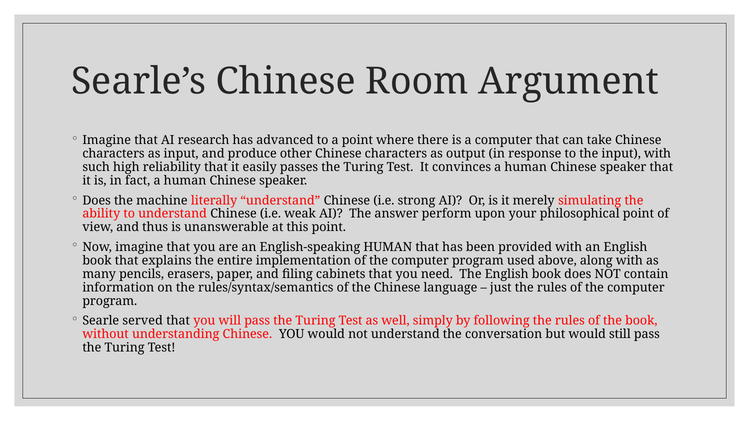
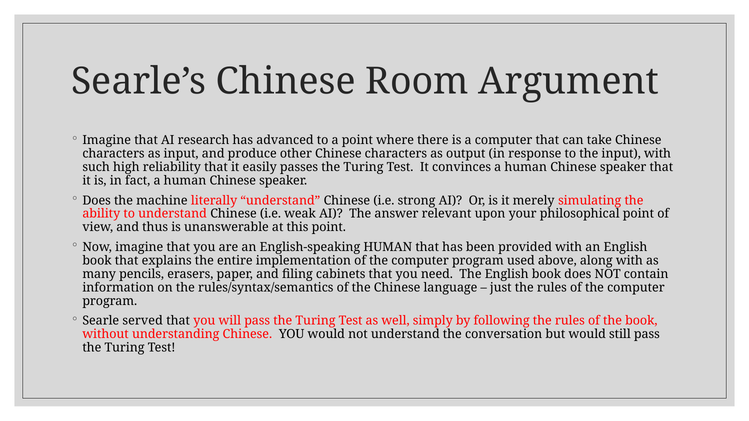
perform: perform -> relevant
